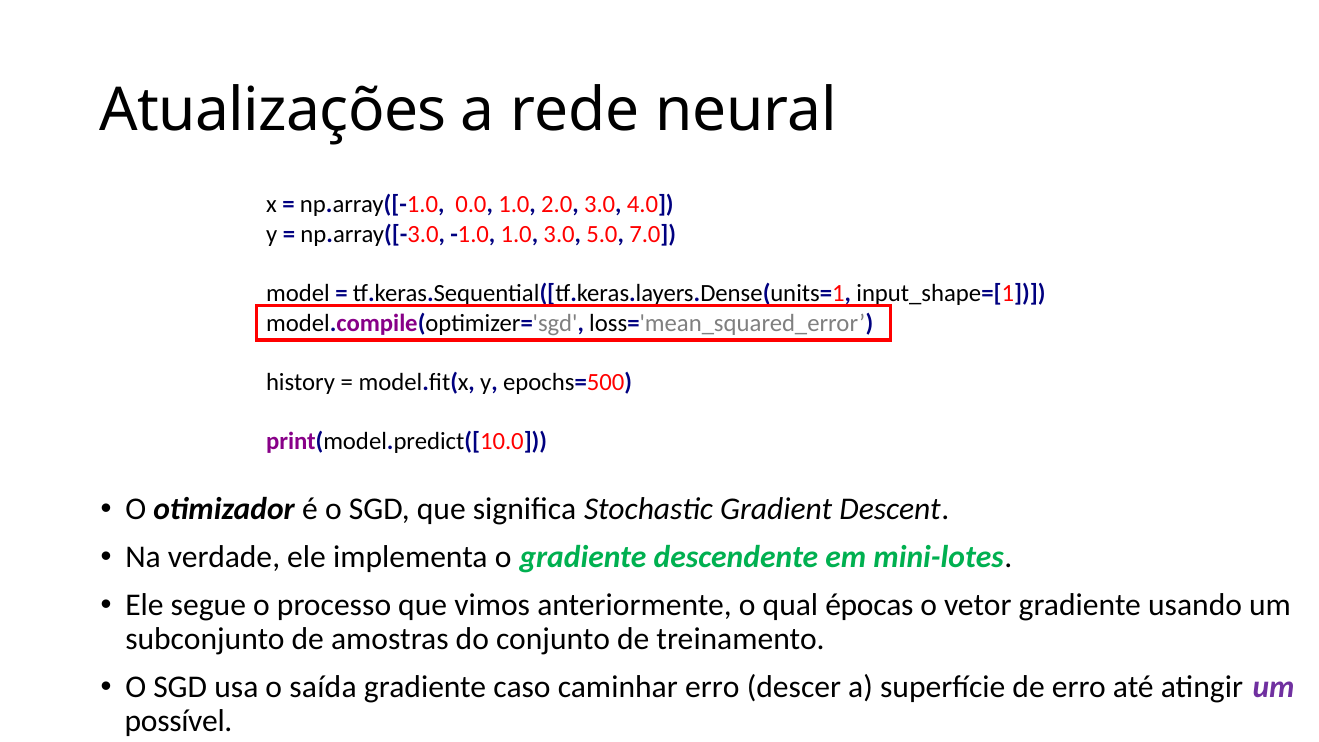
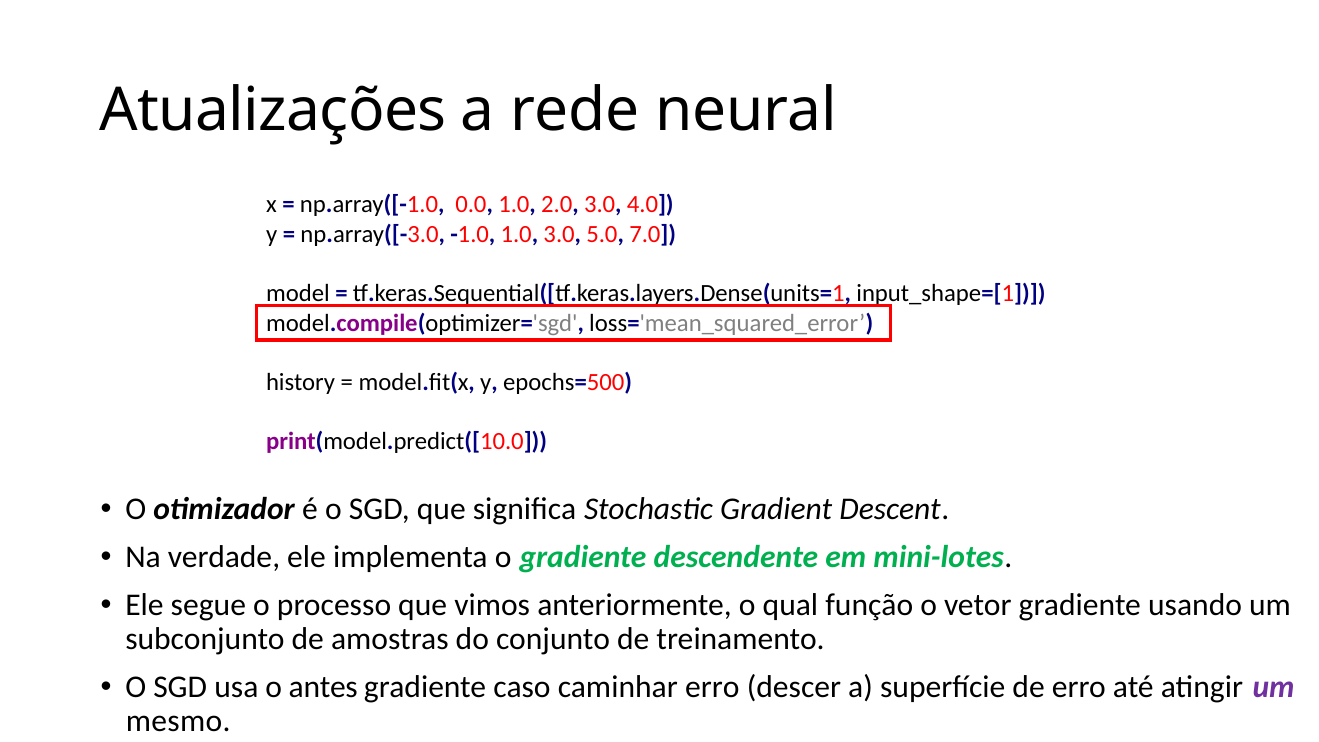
épocas: épocas -> função
saída: saída -> antes
possível: possível -> mesmo
